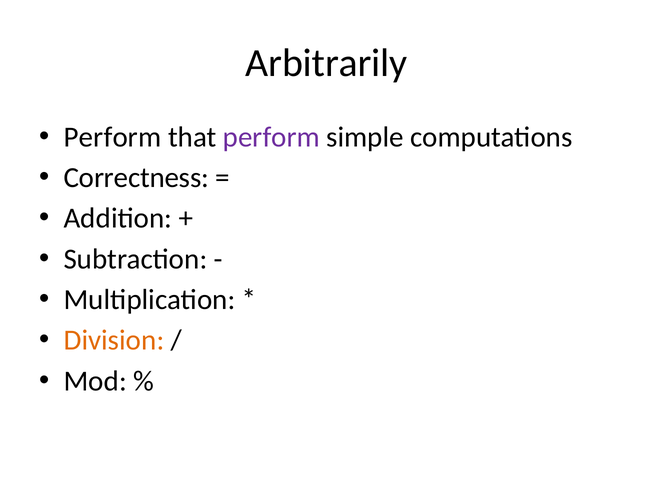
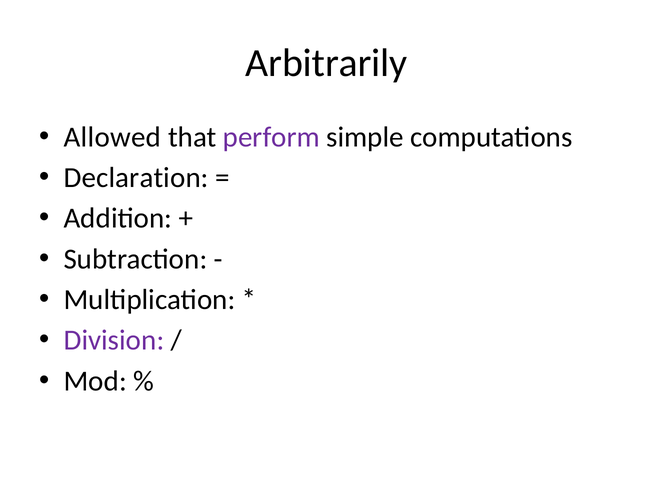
Perform at (113, 137): Perform -> Allowed
Correctness: Correctness -> Declaration
Division colour: orange -> purple
